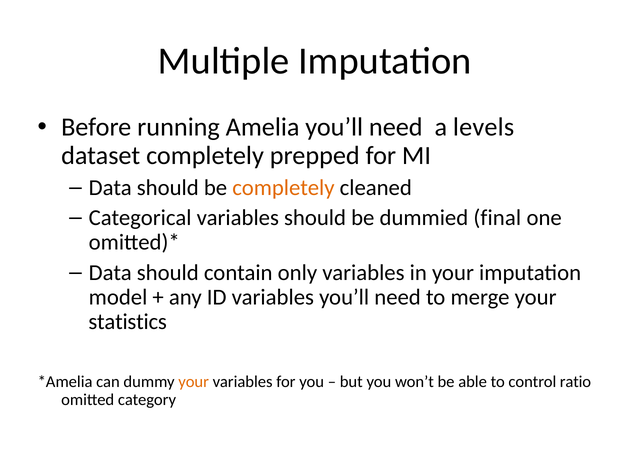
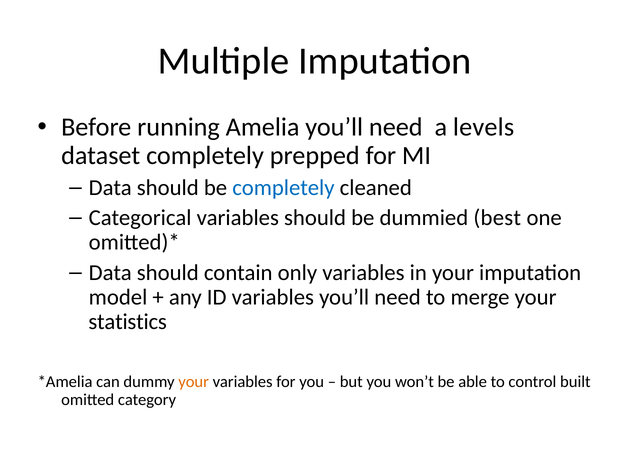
completely at (283, 188) colour: orange -> blue
final: final -> best
ratio: ratio -> built
